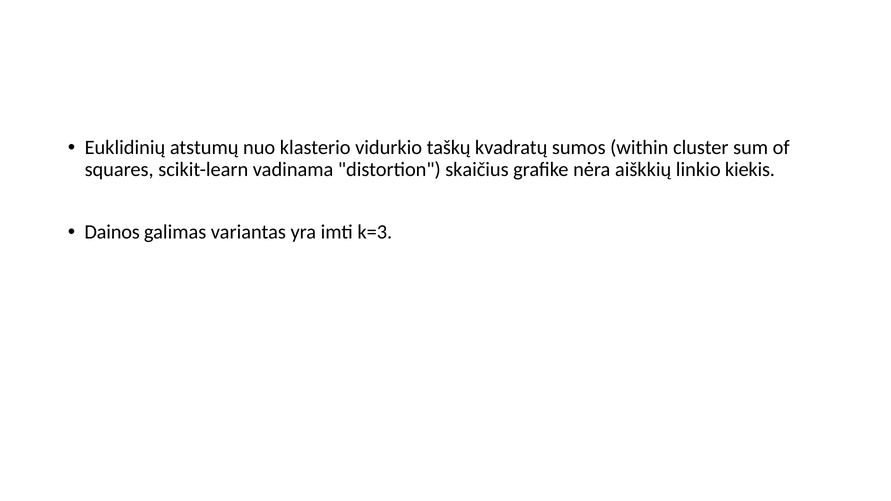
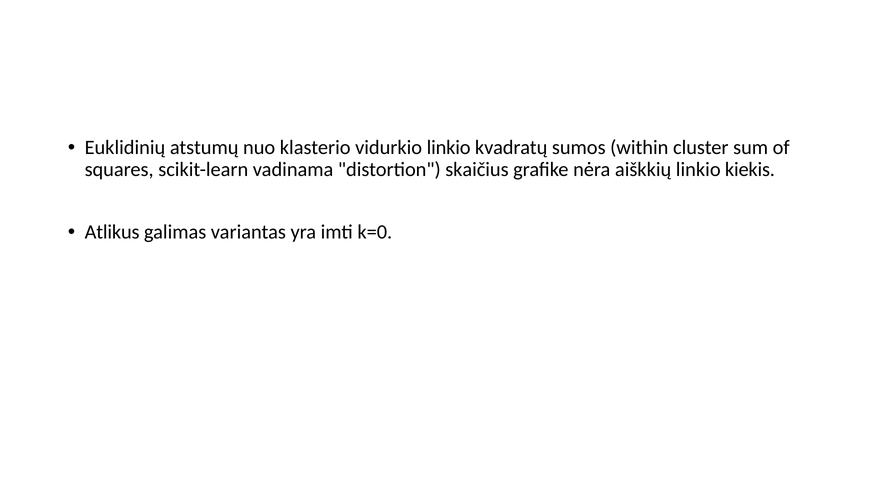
vidurkio taškų: taškų -> linkio
Dainos: Dainos -> Atlikus
k=3: k=3 -> k=0
